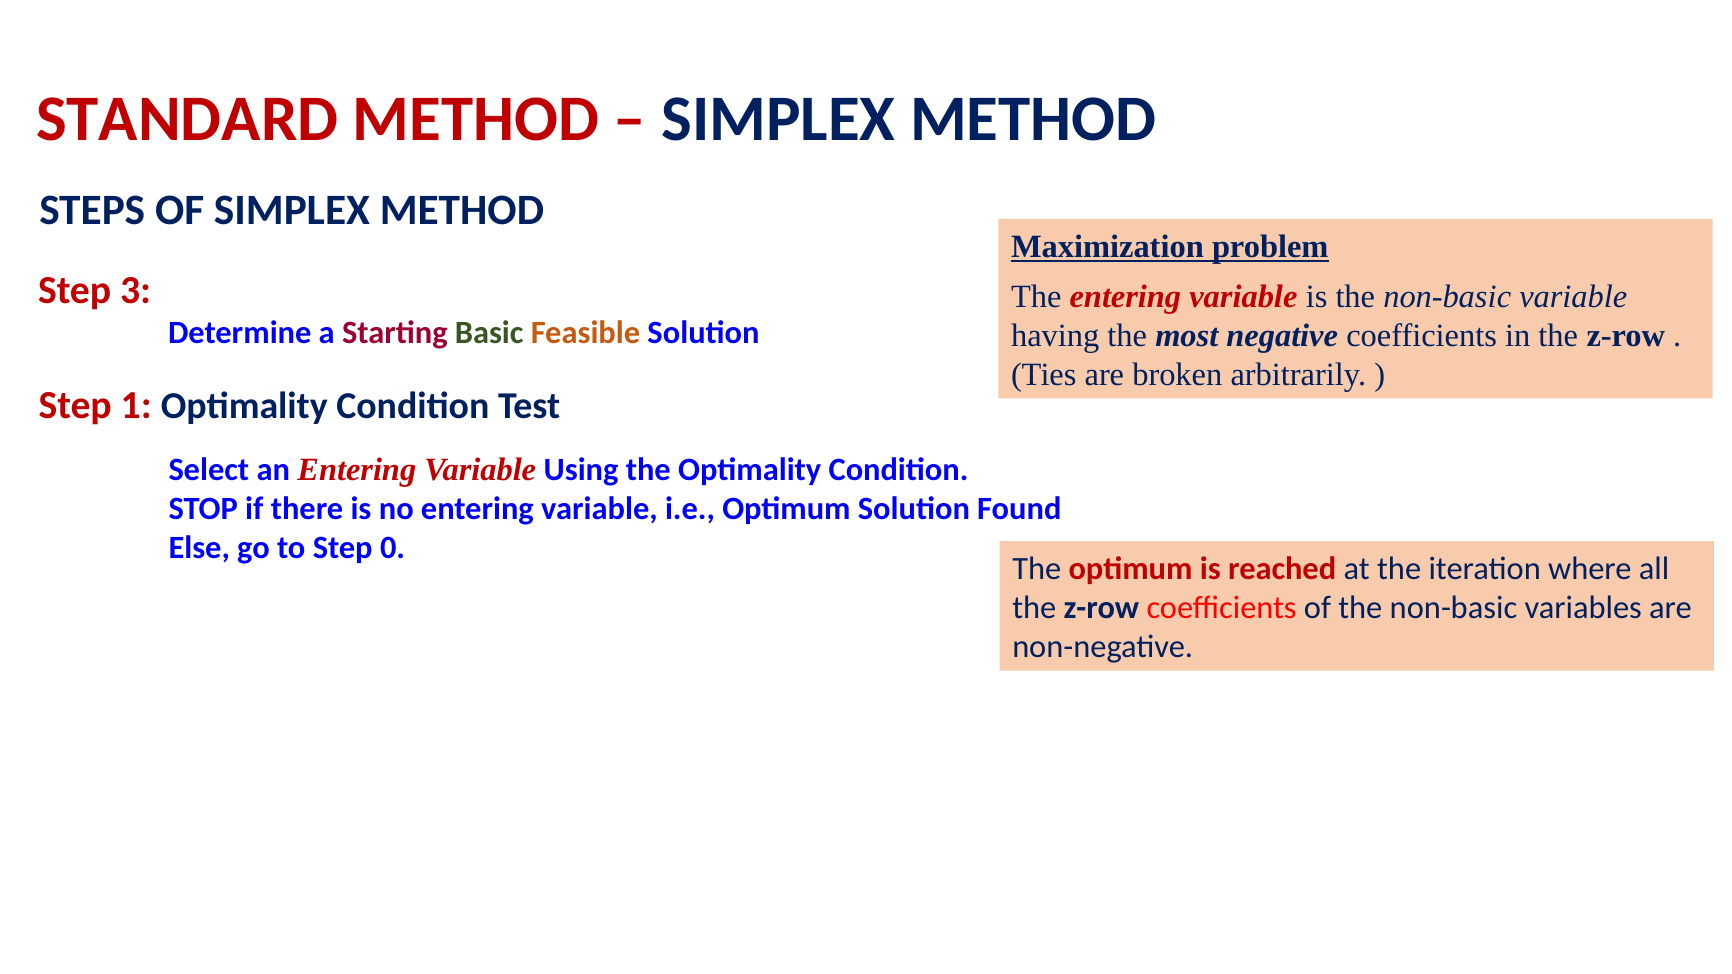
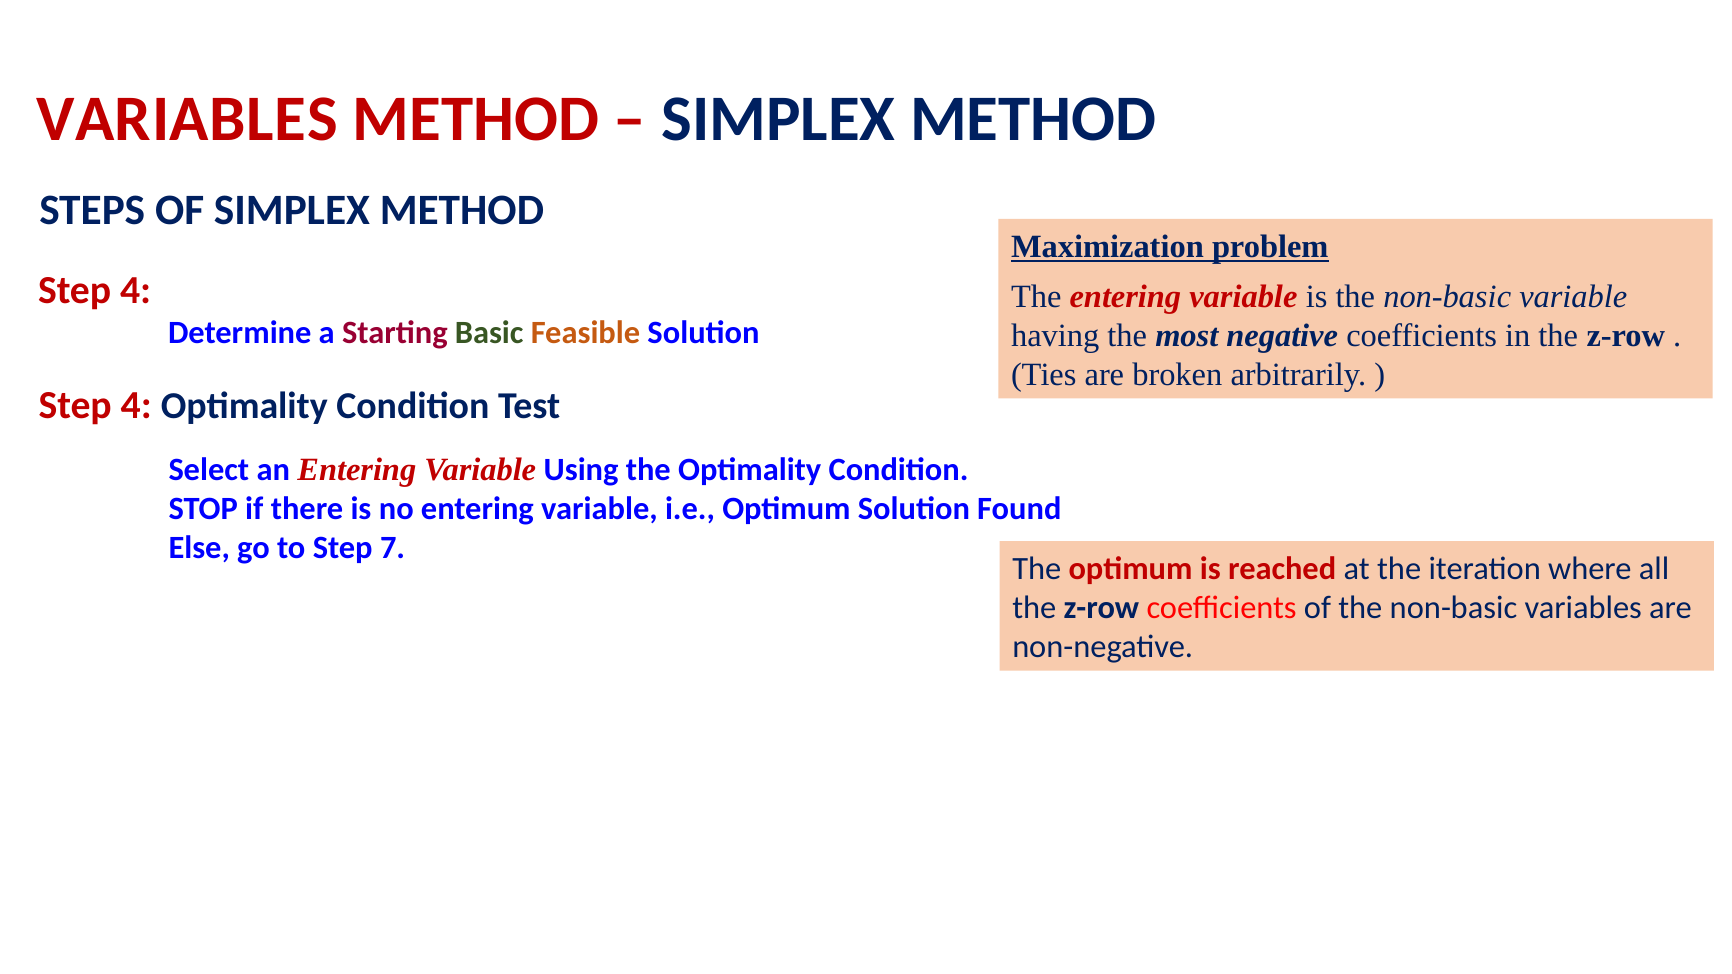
STANDARD at (187, 119): STANDARD -> VARIABLES
3 at (136, 290): 3 -> 4
1 at (136, 406): 1 -> 4
0: 0 -> 7
